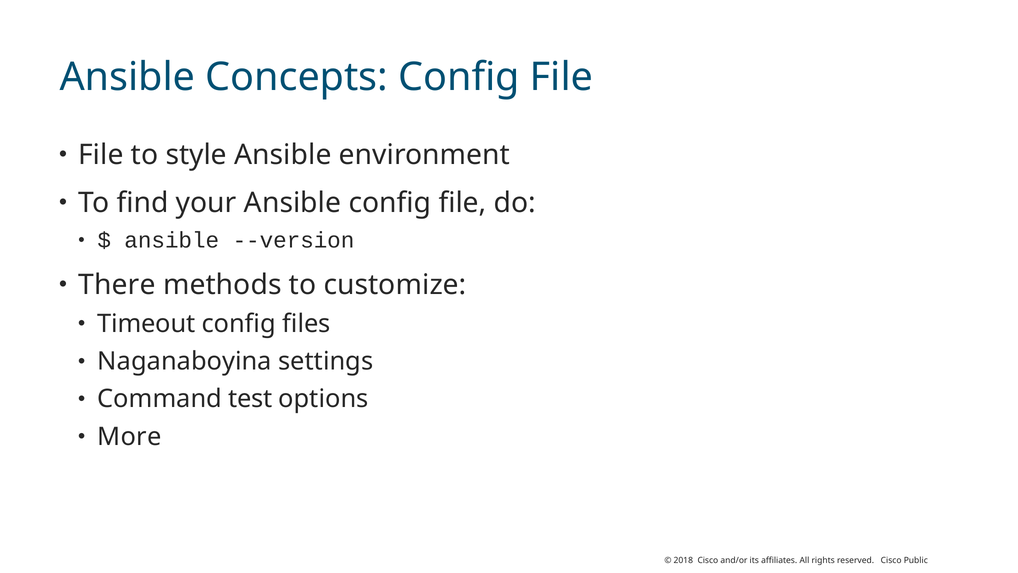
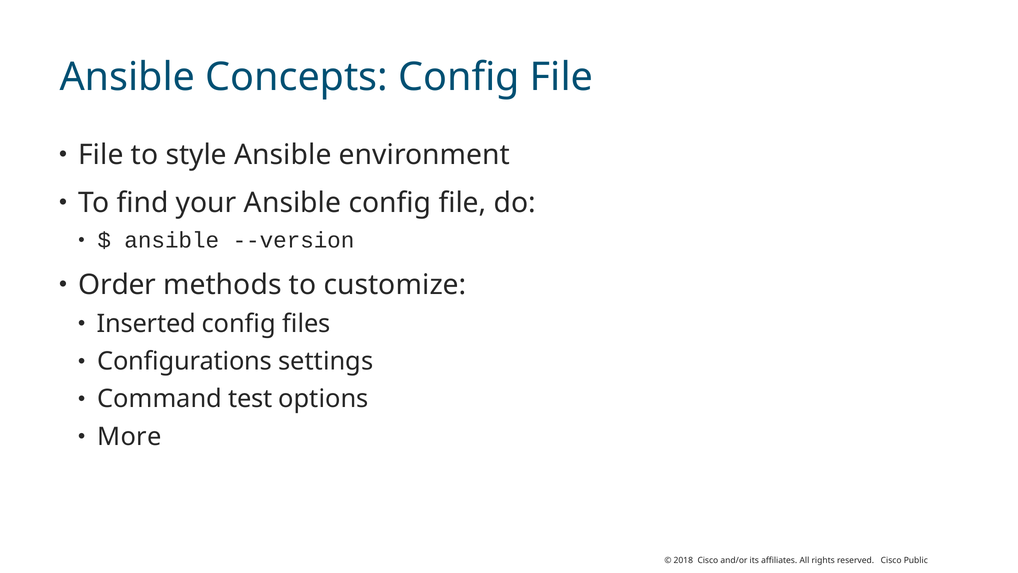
There: There -> Order
Timeout: Timeout -> Inserted
Naganaboyina: Naganaboyina -> Configurations
